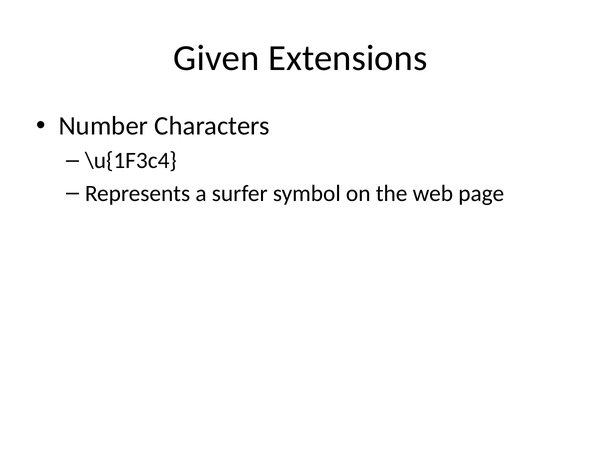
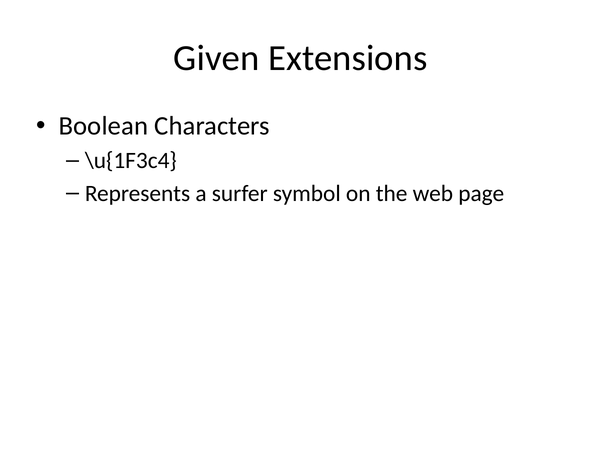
Number: Number -> Boolean
